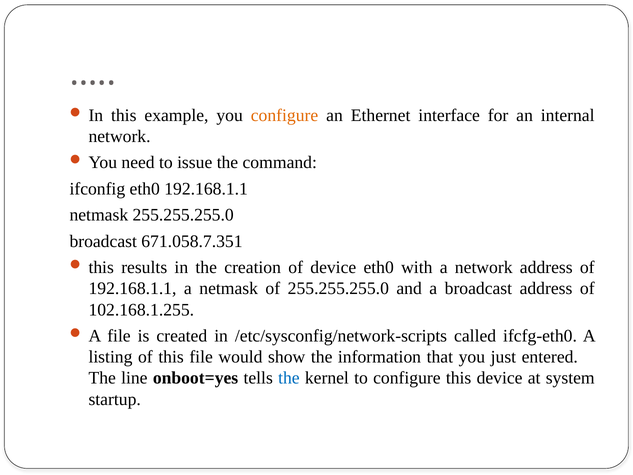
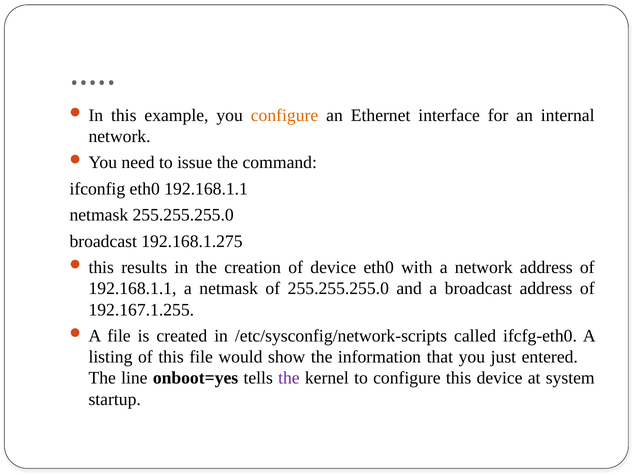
671.058.7.351: 671.058.7.351 -> 192.168.1.275
102.168.1.255: 102.168.1.255 -> 192.167.1.255
the at (289, 378) colour: blue -> purple
